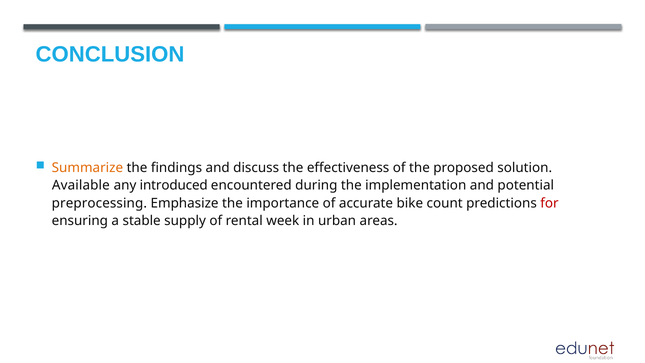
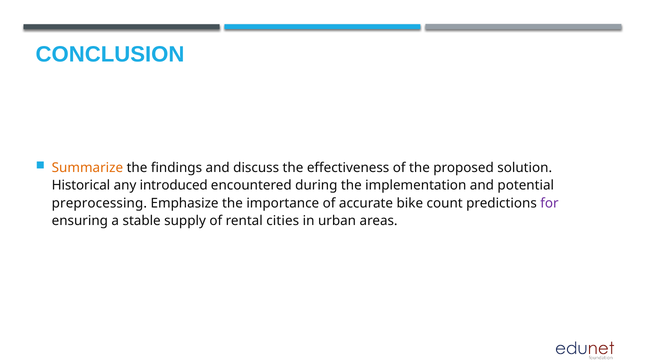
Available: Available -> Historical
for colour: red -> purple
week: week -> cities
